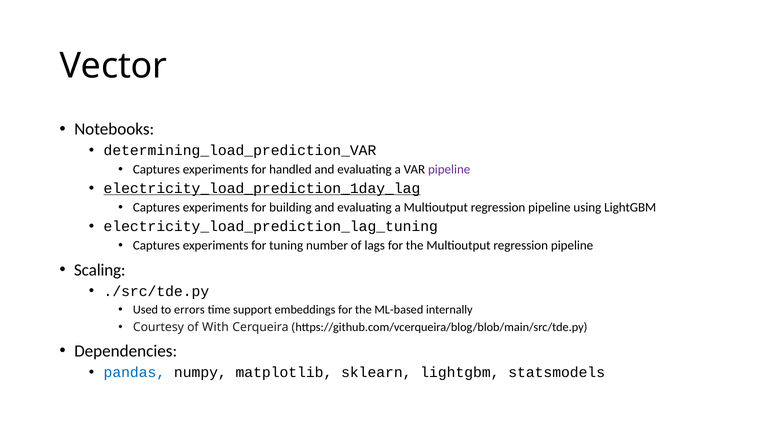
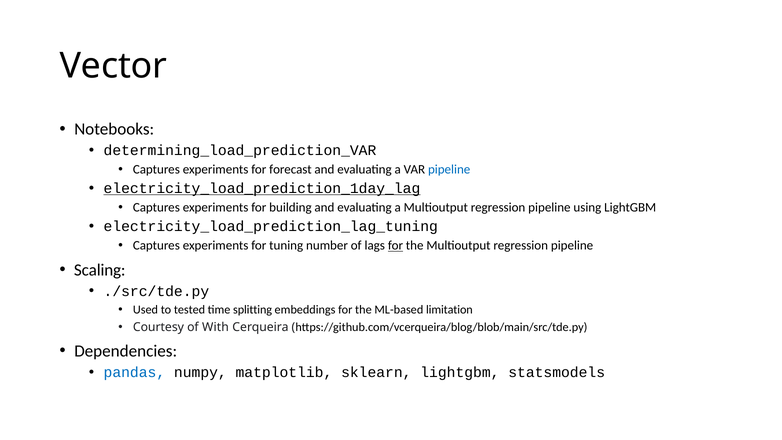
handled: handled -> forecast
pipeline at (449, 169) colour: purple -> blue
for at (395, 245) underline: none -> present
errors: errors -> tested
support: support -> splitting
internally: internally -> limitation
